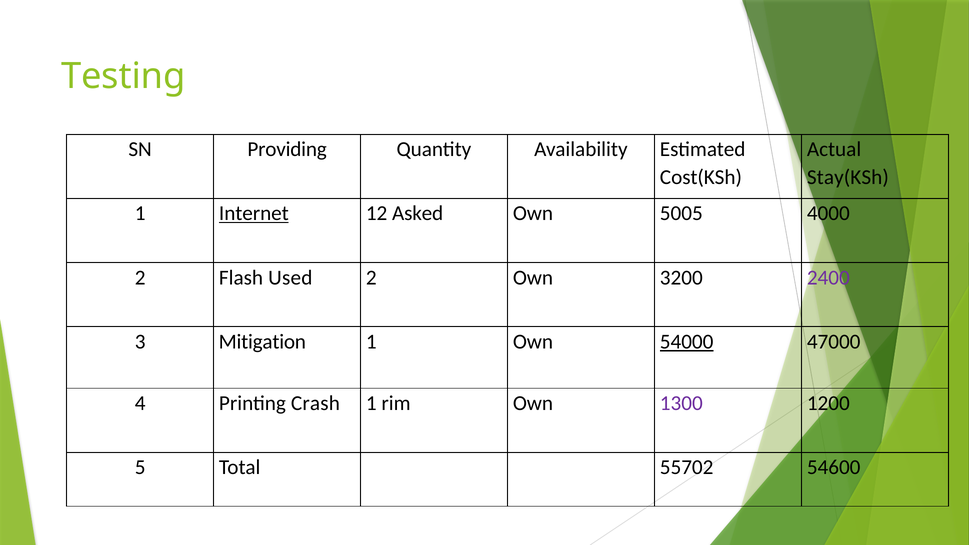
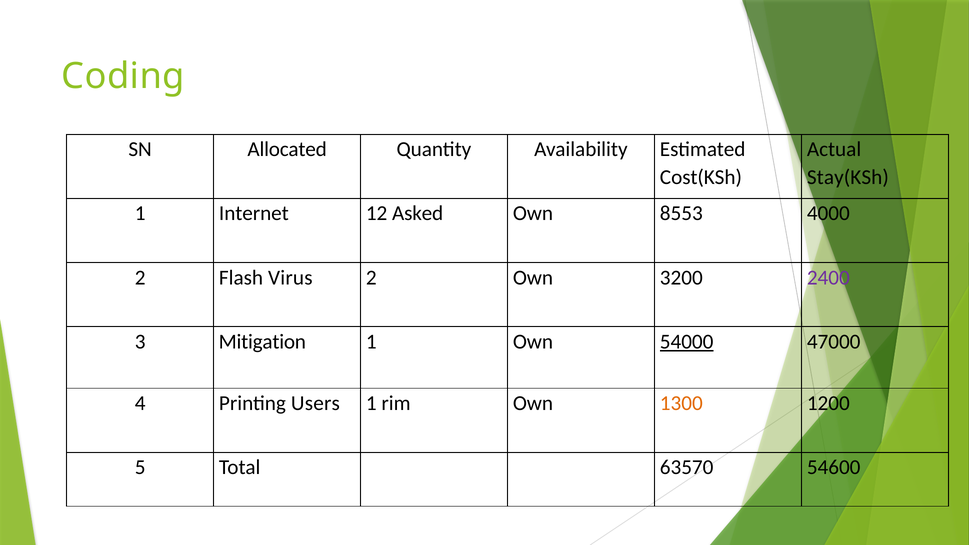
Testing: Testing -> Coding
Providing: Providing -> Allocated
Internet underline: present -> none
5005: 5005 -> 8553
Used: Used -> Virus
Crash: Crash -> Users
1300 colour: purple -> orange
55702: 55702 -> 63570
